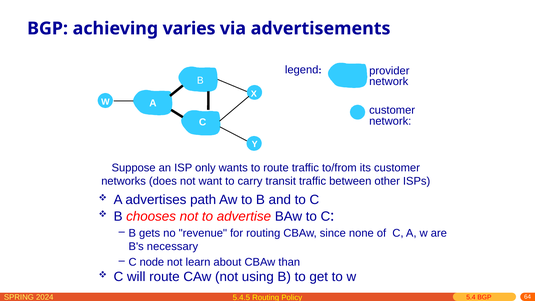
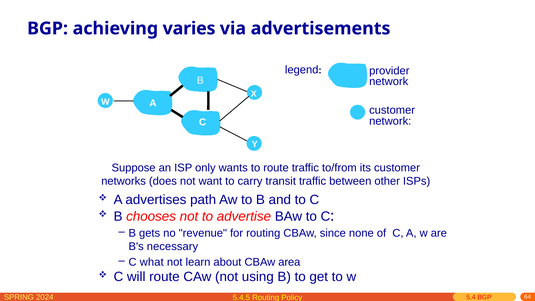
node: node -> what
than: than -> area
